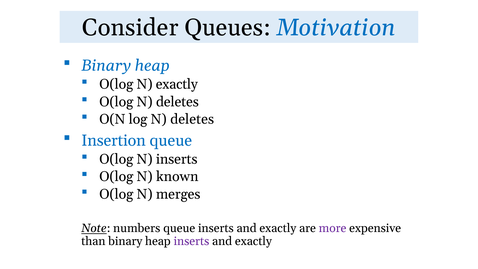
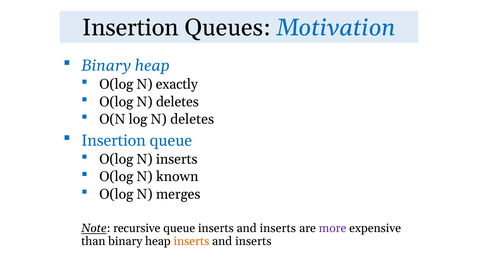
Consider at (130, 28): Consider -> Insertion
numbers: numbers -> recursive
queue inserts and exactly: exactly -> inserts
inserts at (191, 241) colour: purple -> orange
exactly at (253, 241): exactly -> inserts
